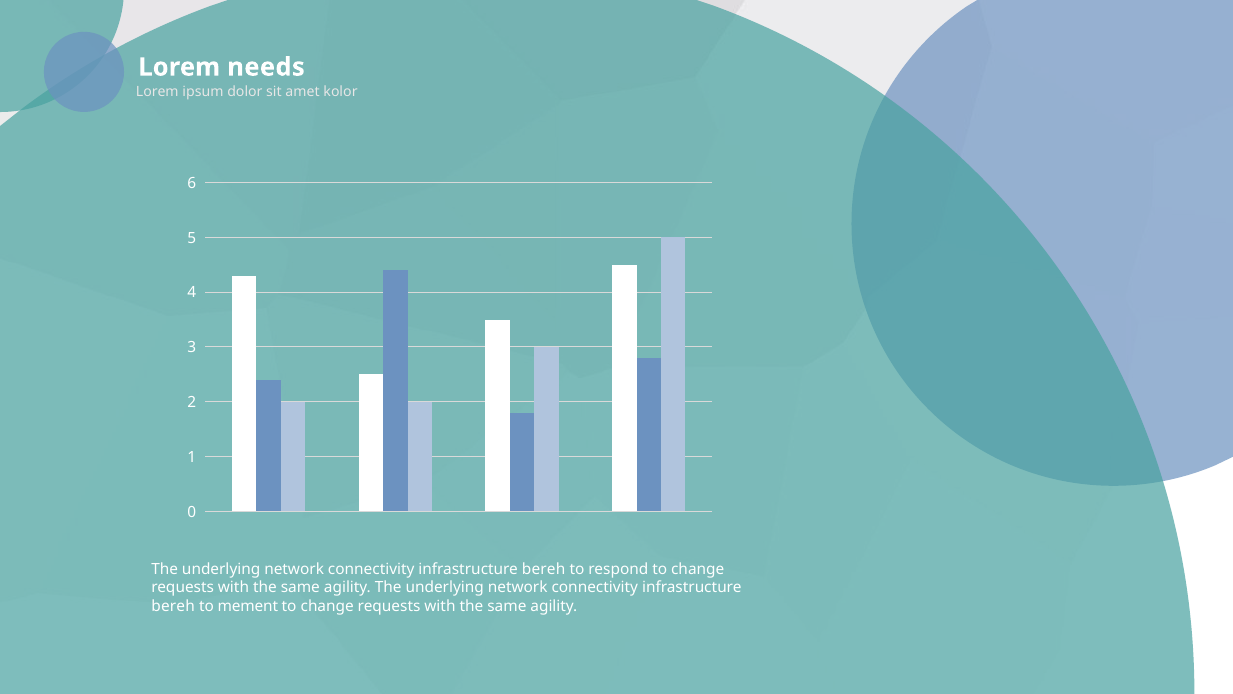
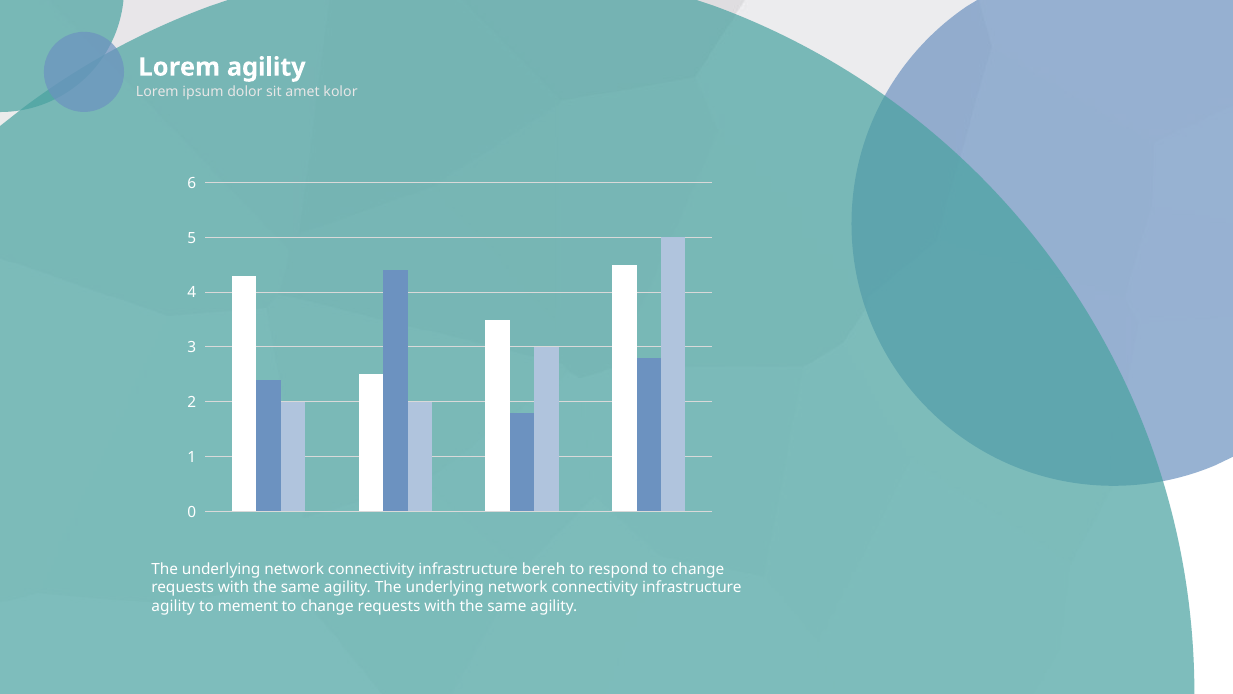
Lorem needs: needs -> agility
bereh at (173, 606): bereh -> agility
